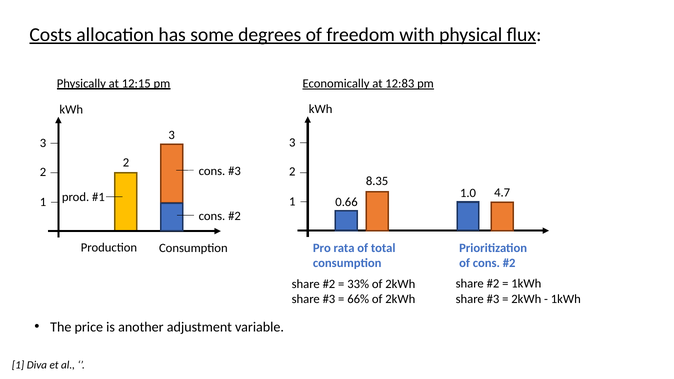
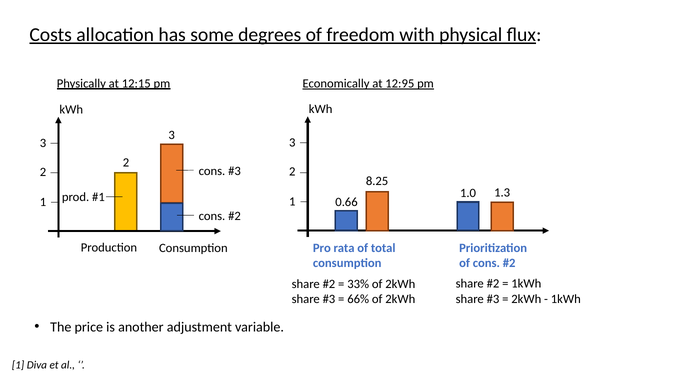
12:83: 12:83 -> 12:95
8.35: 8.35 -> 8.25
4.7: 4.7 -> 1.3
